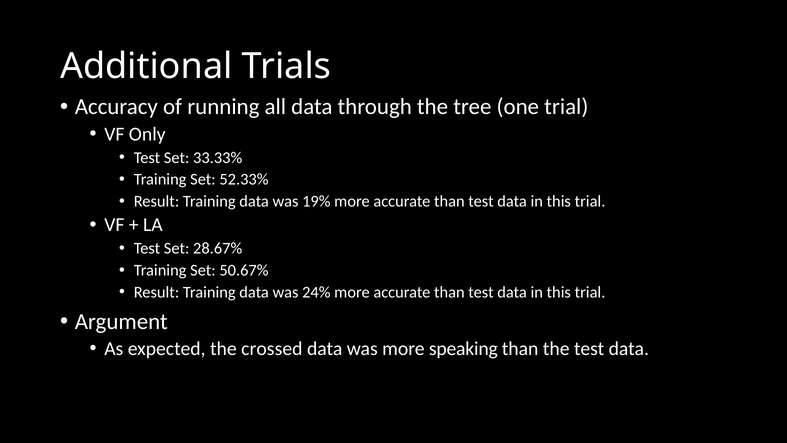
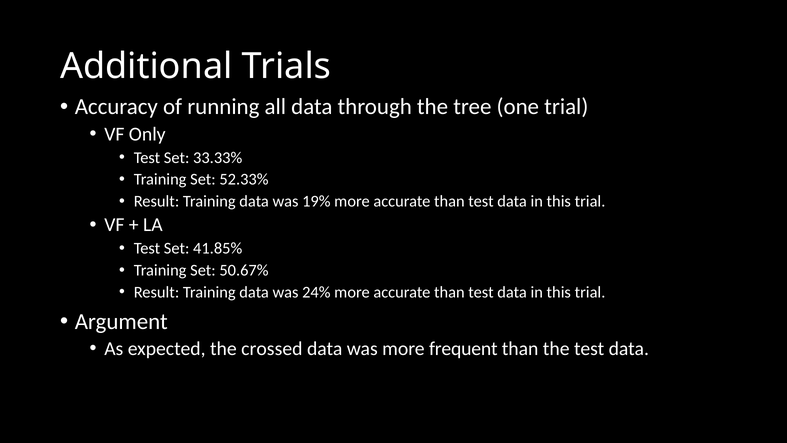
28.67%: 28.67% -> 41.85%
speaking: speaking -> frequent
